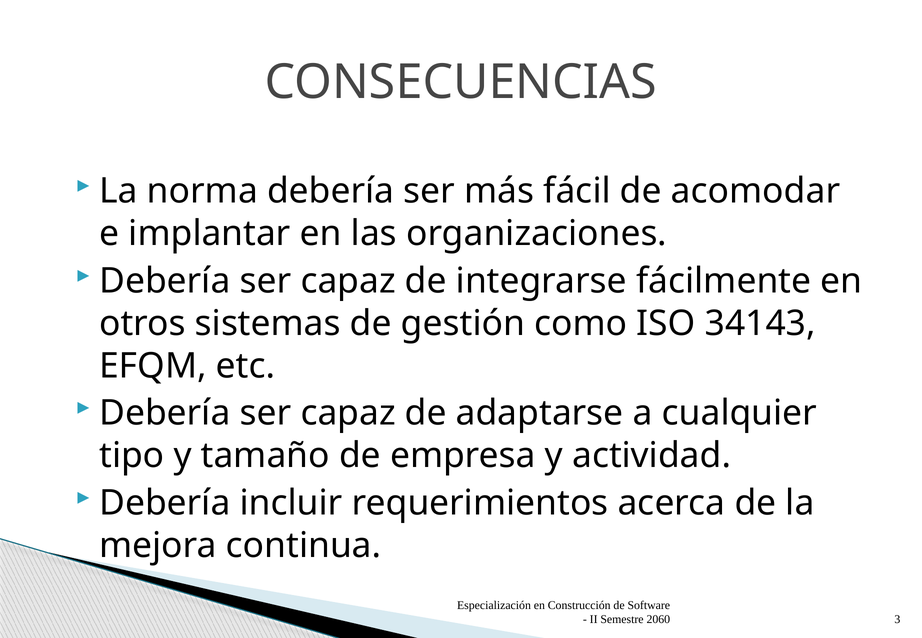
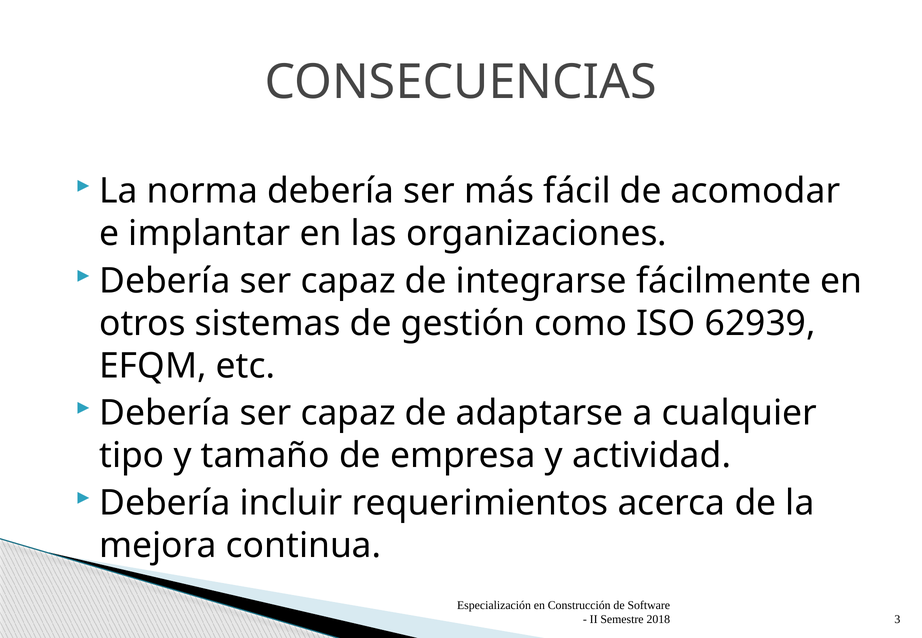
34143: 34143 -> 62939
2060: 2060 -> 2018
